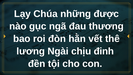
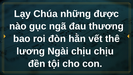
chịu đinh: đinh -> chịu
